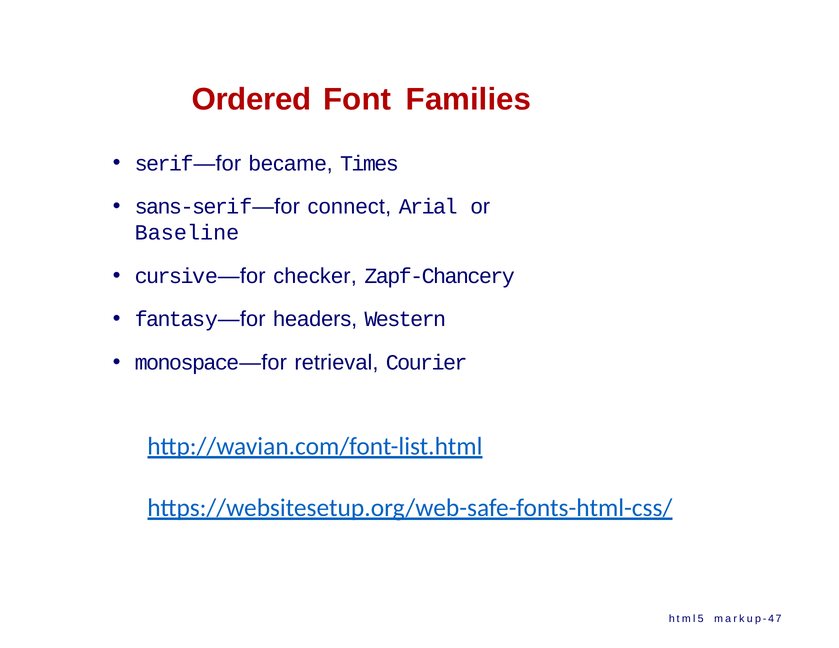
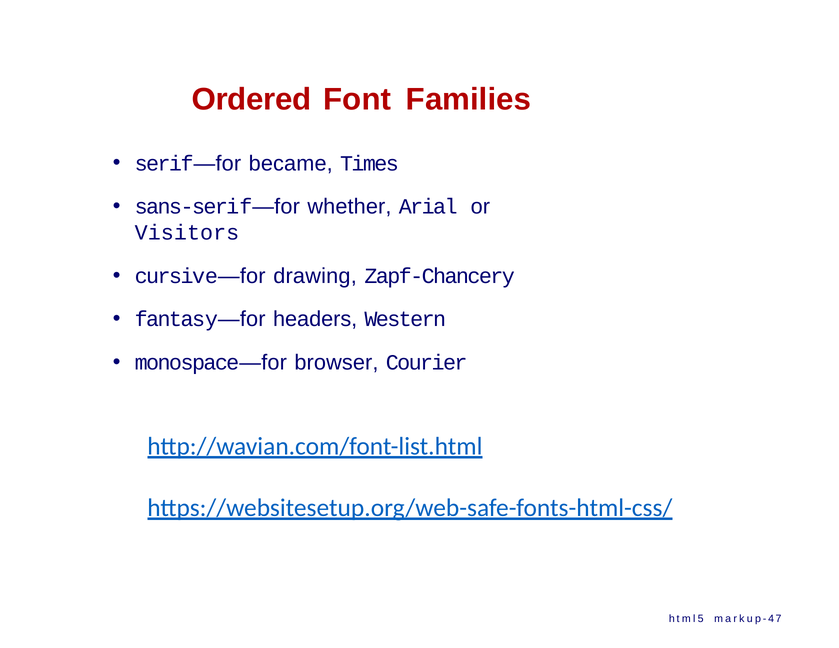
connect: connect -> whether
Baseline: Baseline -> Visitors
checker: checker -> drawing
retrieval: retrieval -> browser
